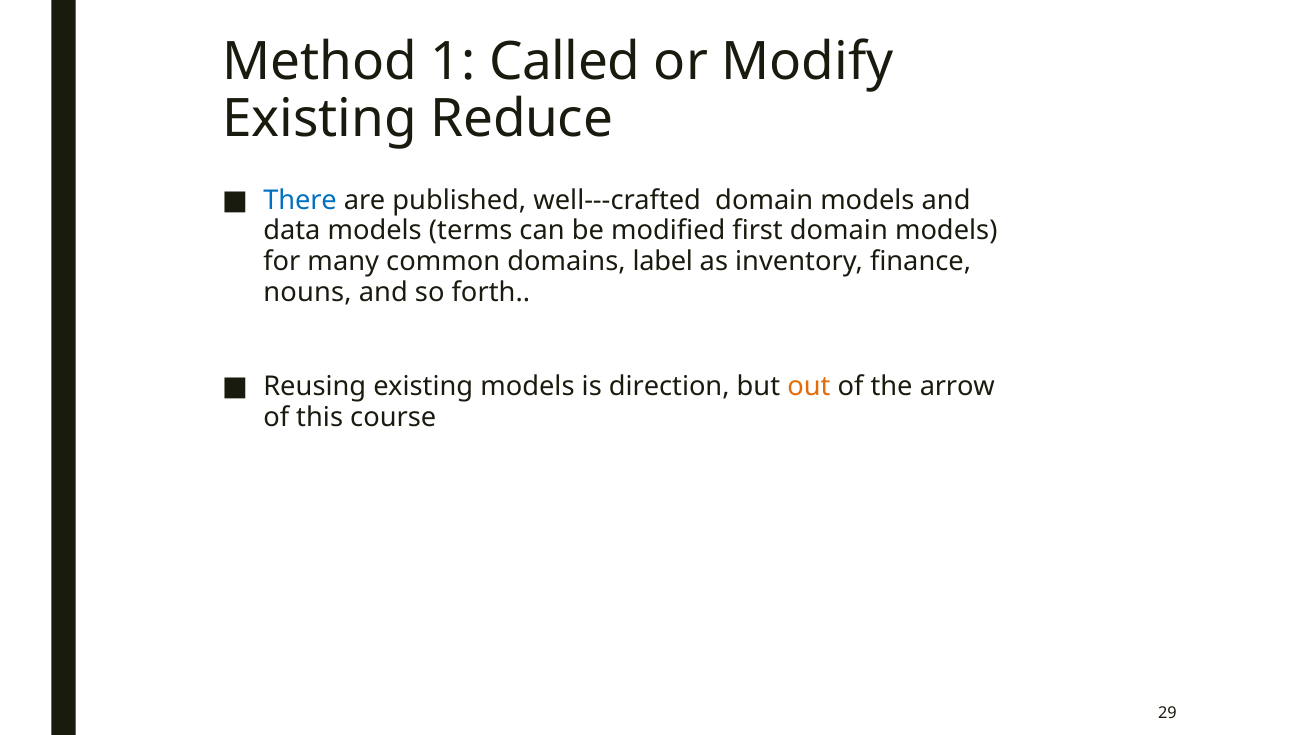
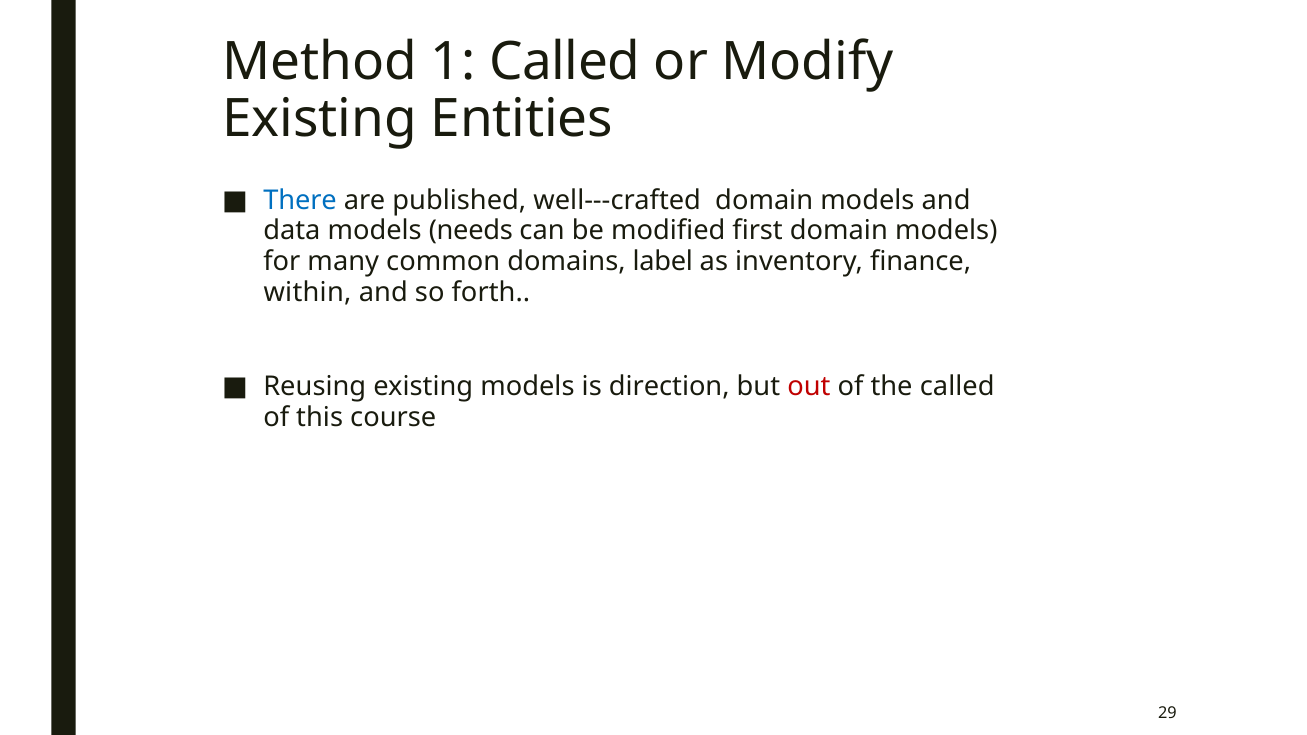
Reduce: Reduce -> Entities
terms: terms -> needs
nouns: nouns -> within
out colour: orange -> red
the arrow: arrow -> called
